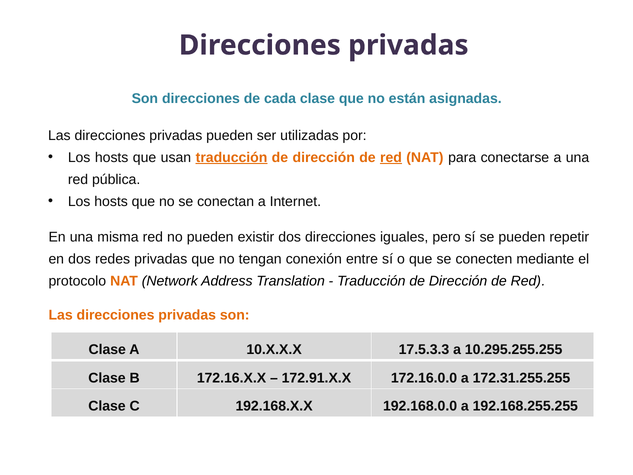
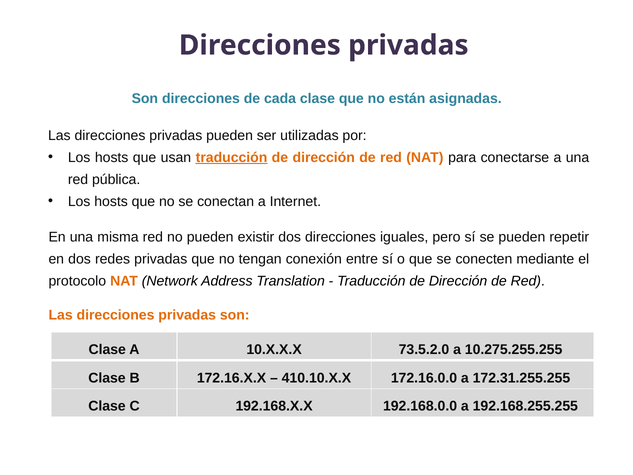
red at (391, 157) underline: present -> none
17.5.3.3: 17.5.3.3 -> 73.5.2.0
10.295.255.255: 10.295.255.255 -> 10.275.255.255
172.91.X.X: 172.91.X.X -> 410.10.X.X
